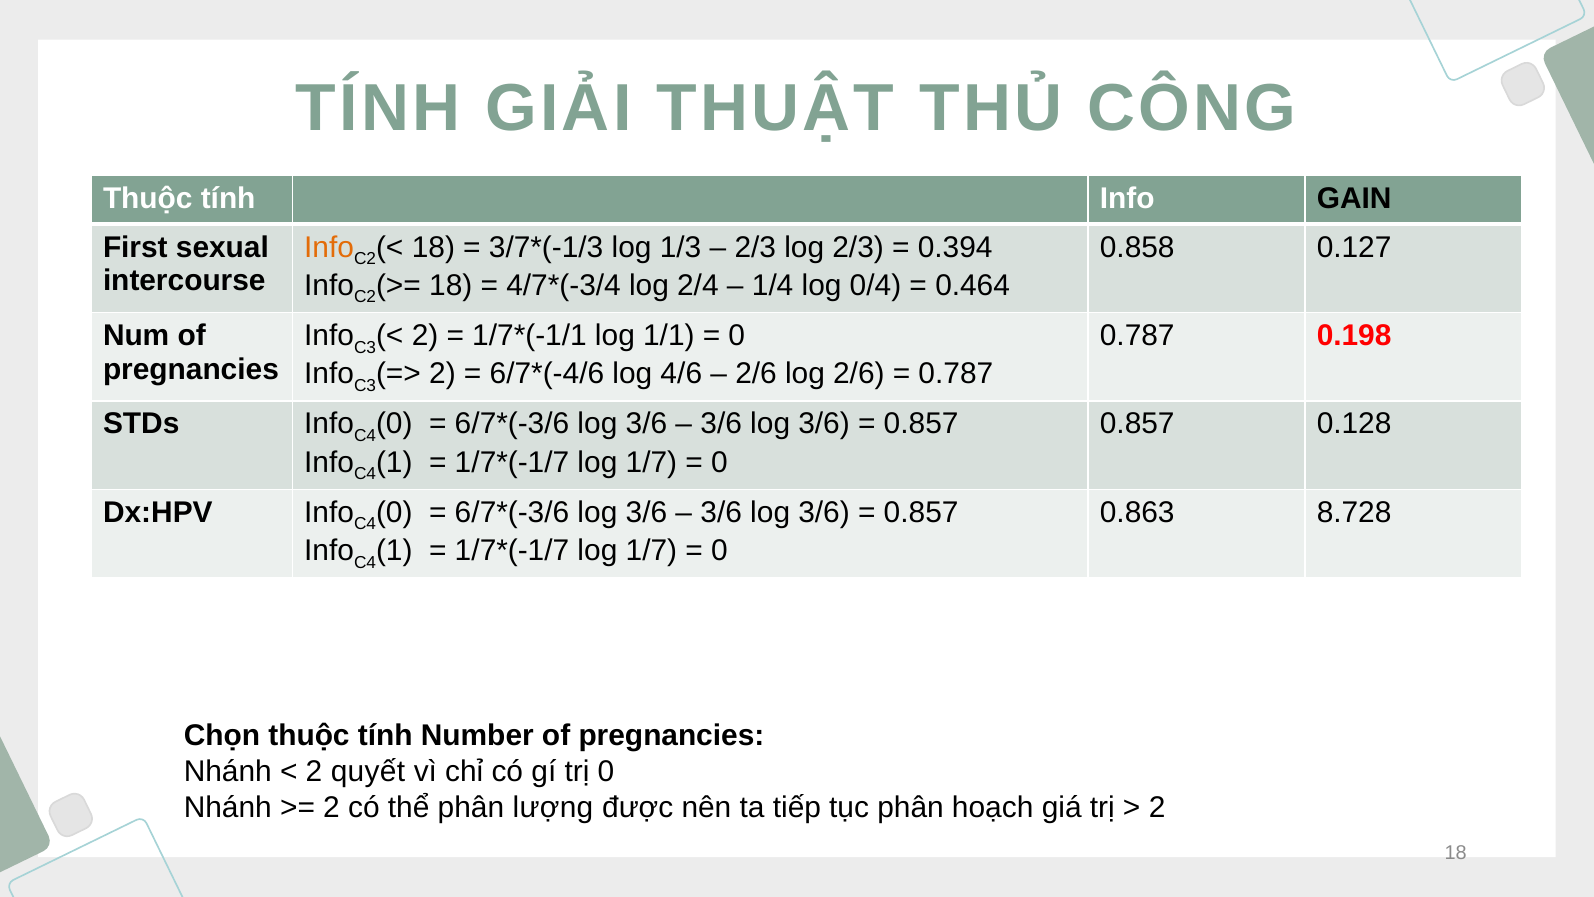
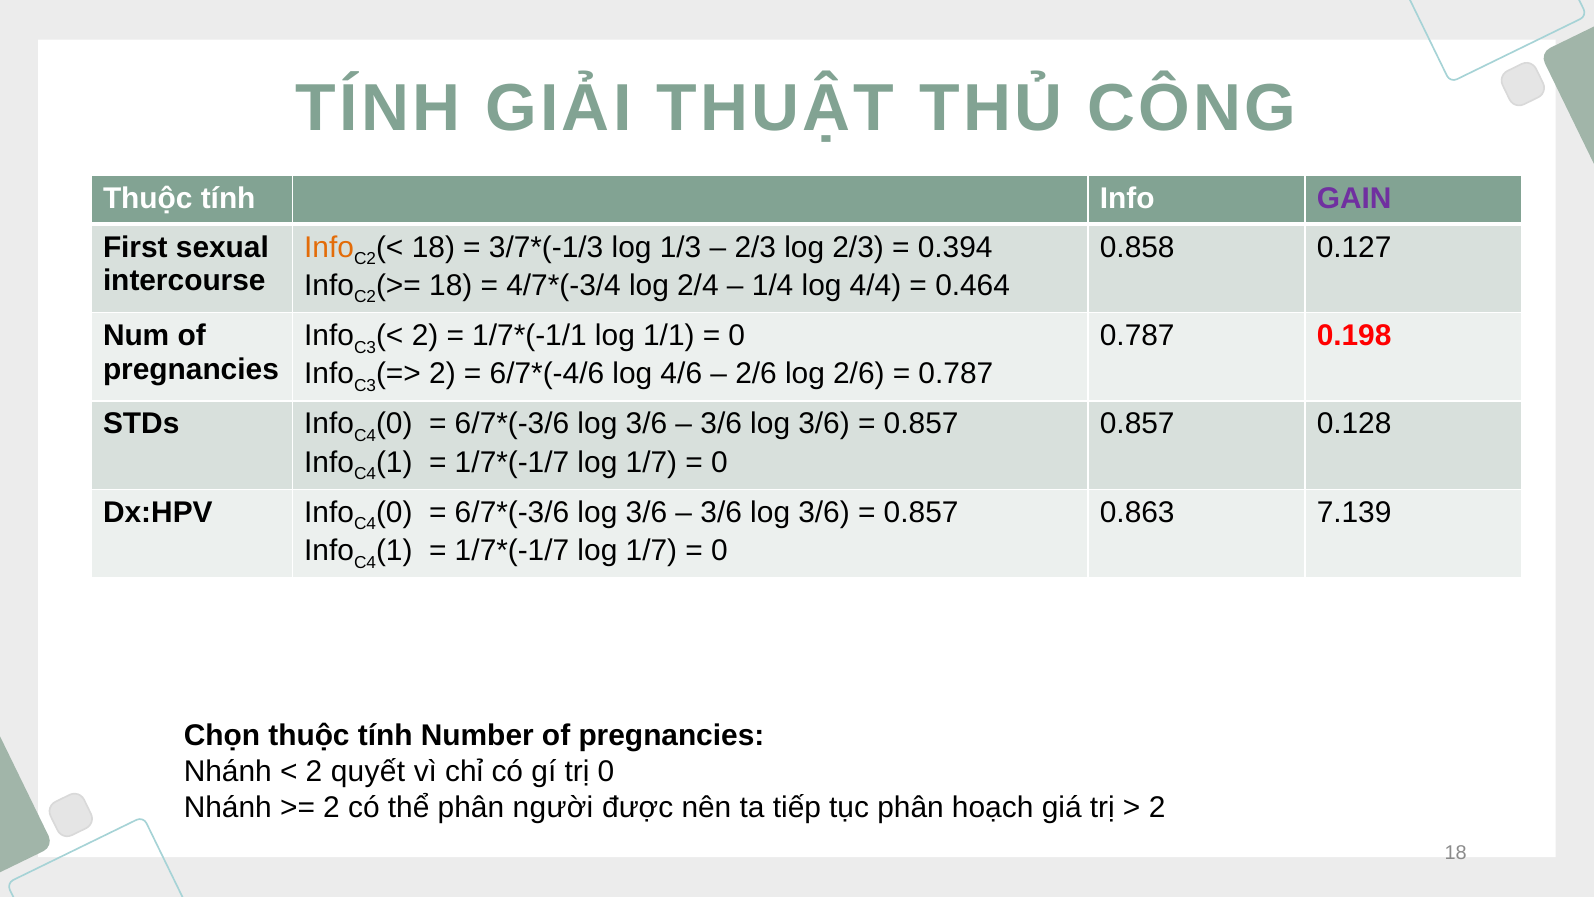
GAIN colour: black -> purple
0/4: 0/4 -> 4/4
8.728: 8.728 -> 7.139
lượng: lượng -> người
